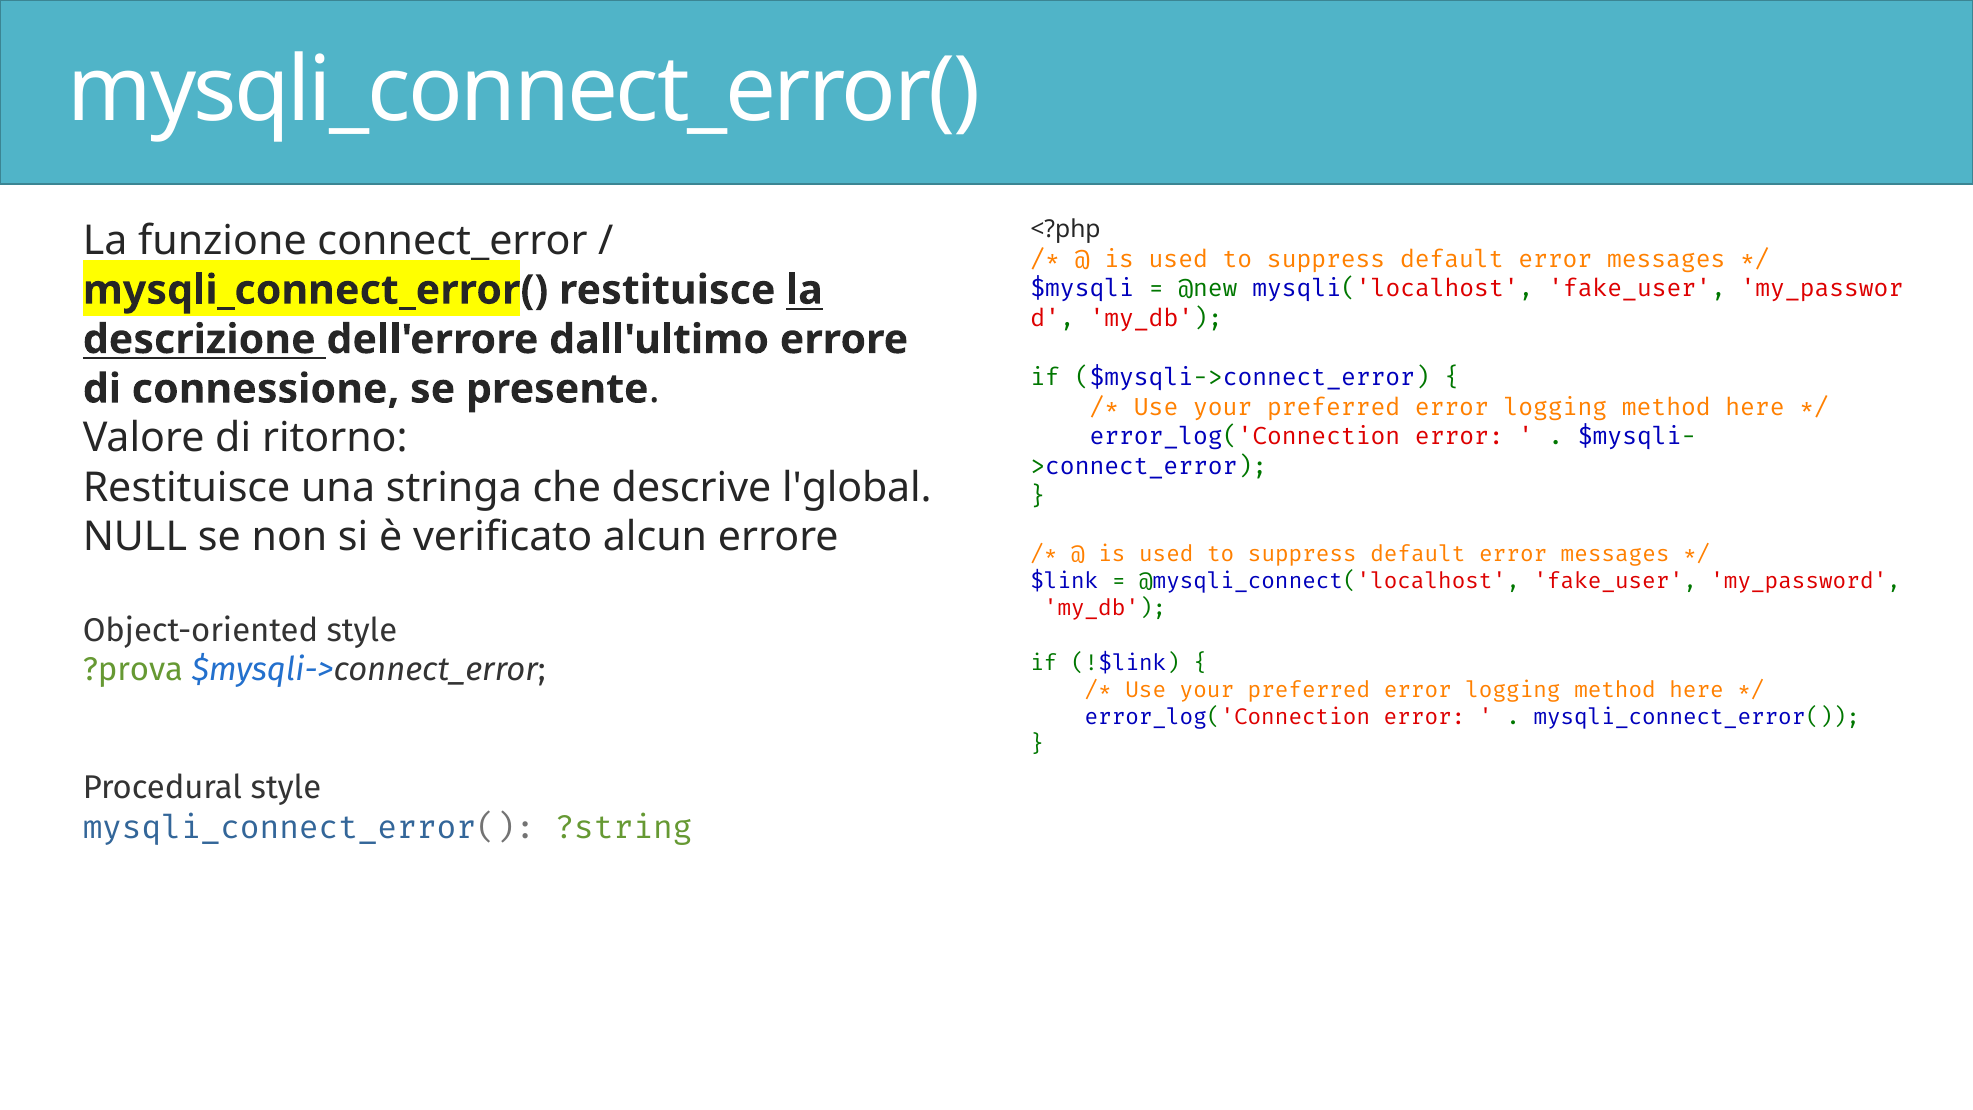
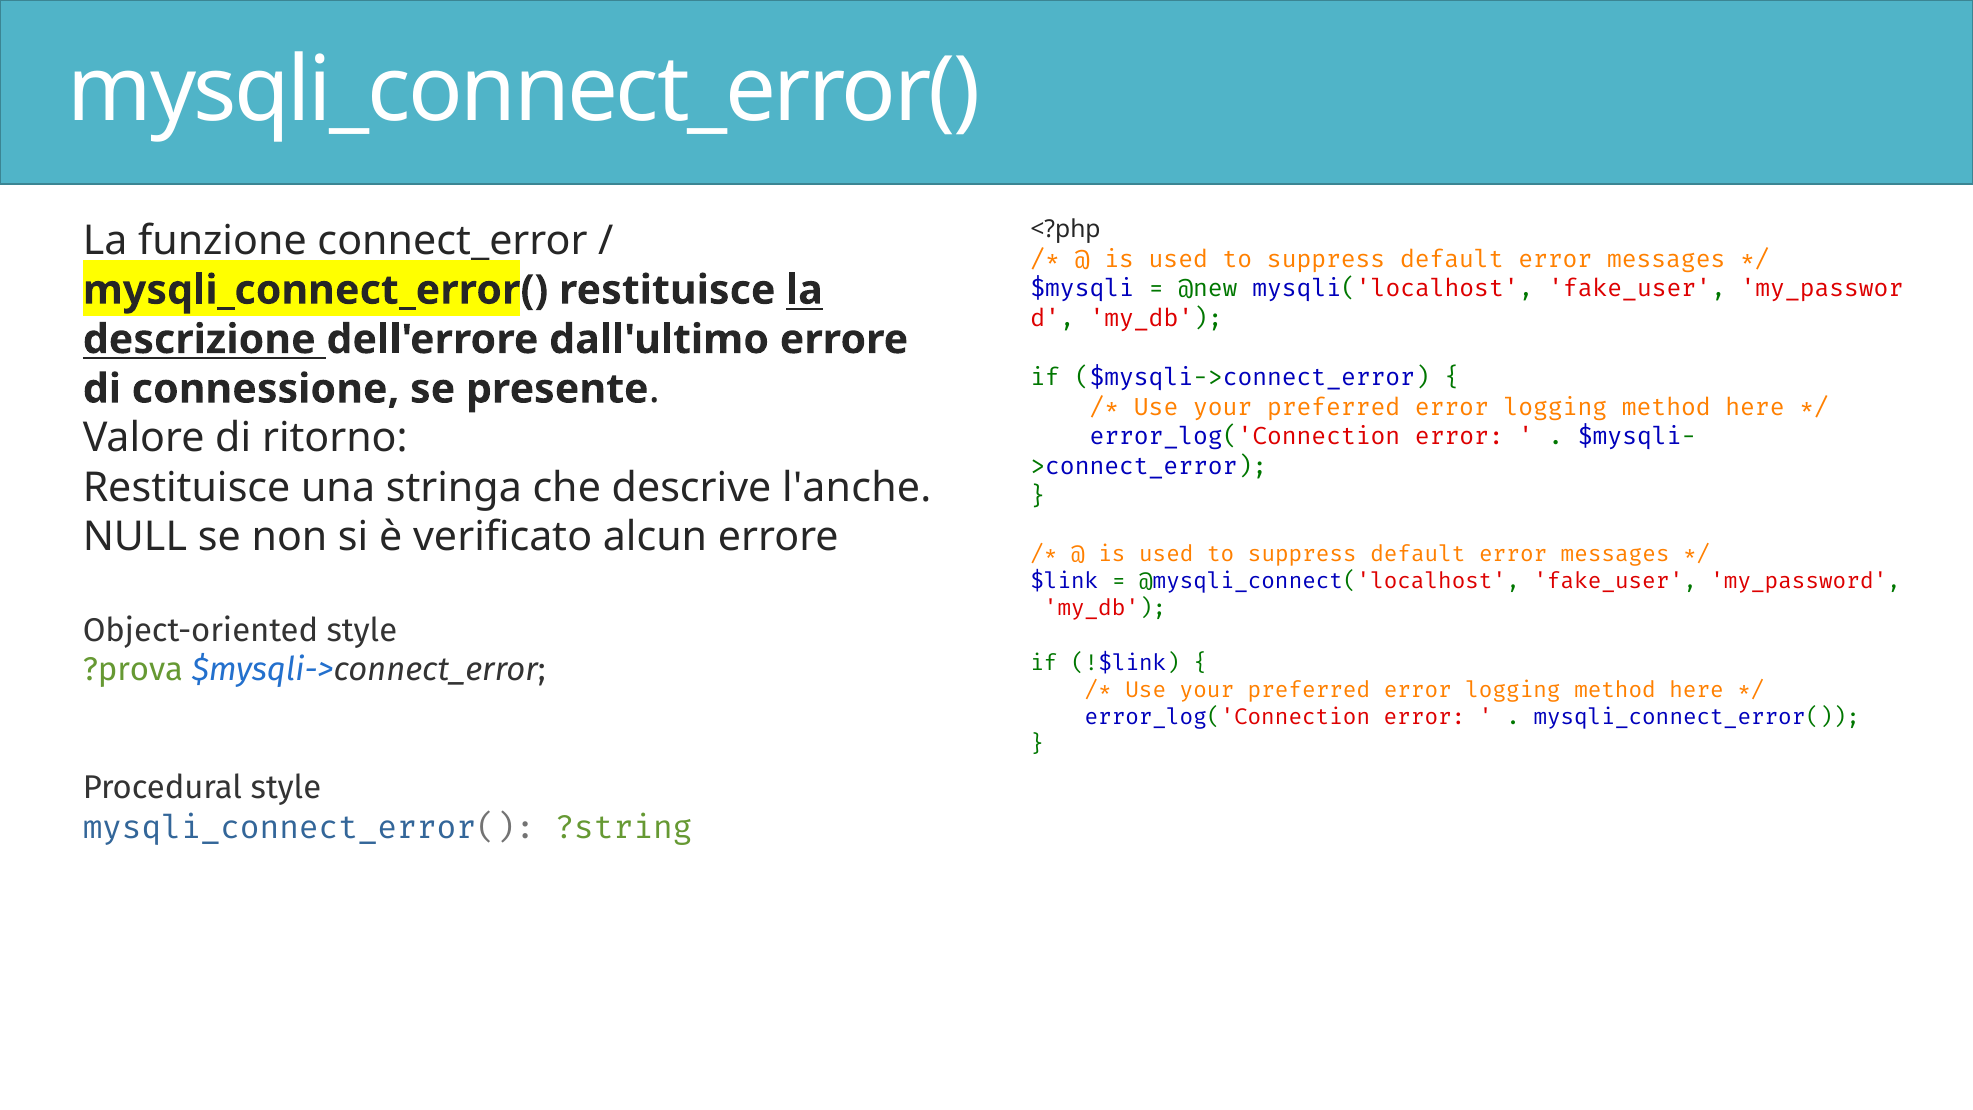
l'global: l'global -> l'anche
